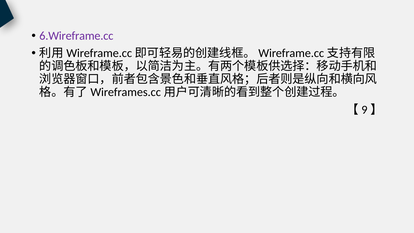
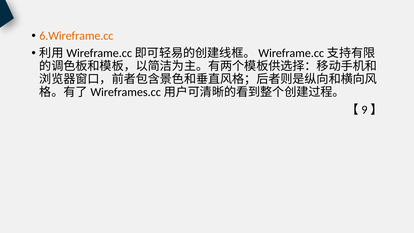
6.Wireframe.cc colour: purple -> orange
